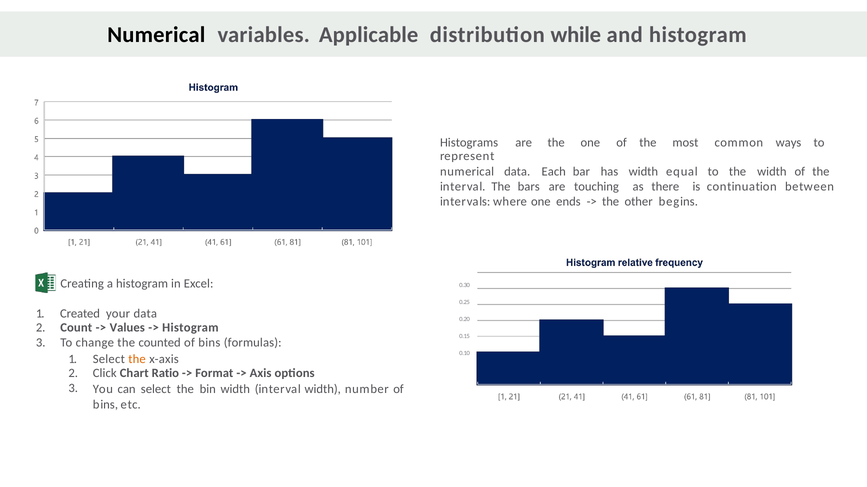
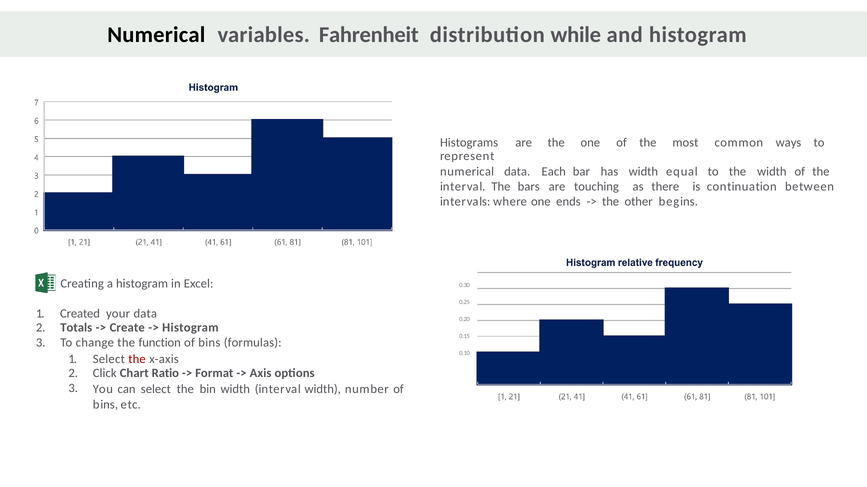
Applicable: Applicable -> Fahrenheit
Count: Count -> Totals
Values: Values -> Create
counted: counted -> function
the at (137, 360) colour: orange -> red
